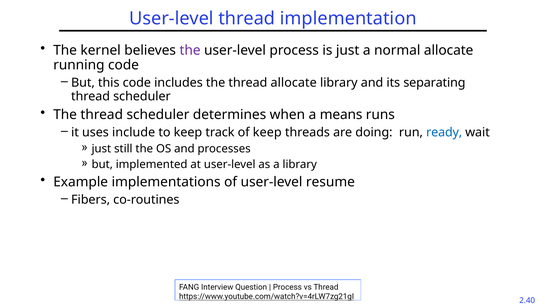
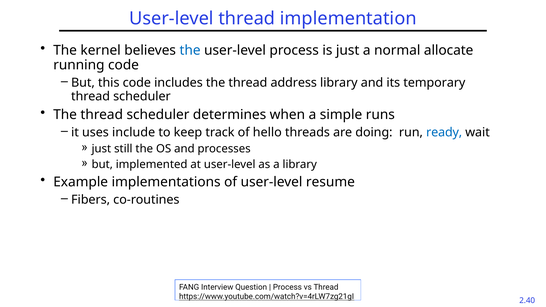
the at (190, 50) colour: purple -> blue
thread allocate: allocate -> address
separating: separating -> temporary
means: means -> simple
of keep: keep -> hello
